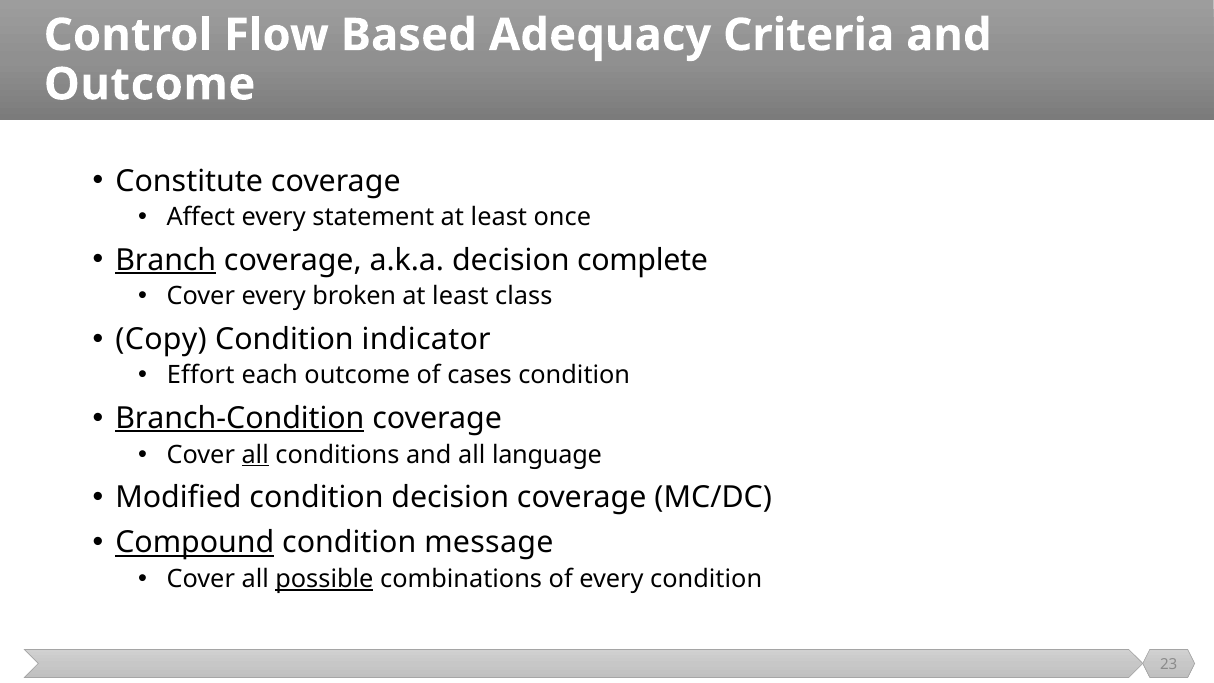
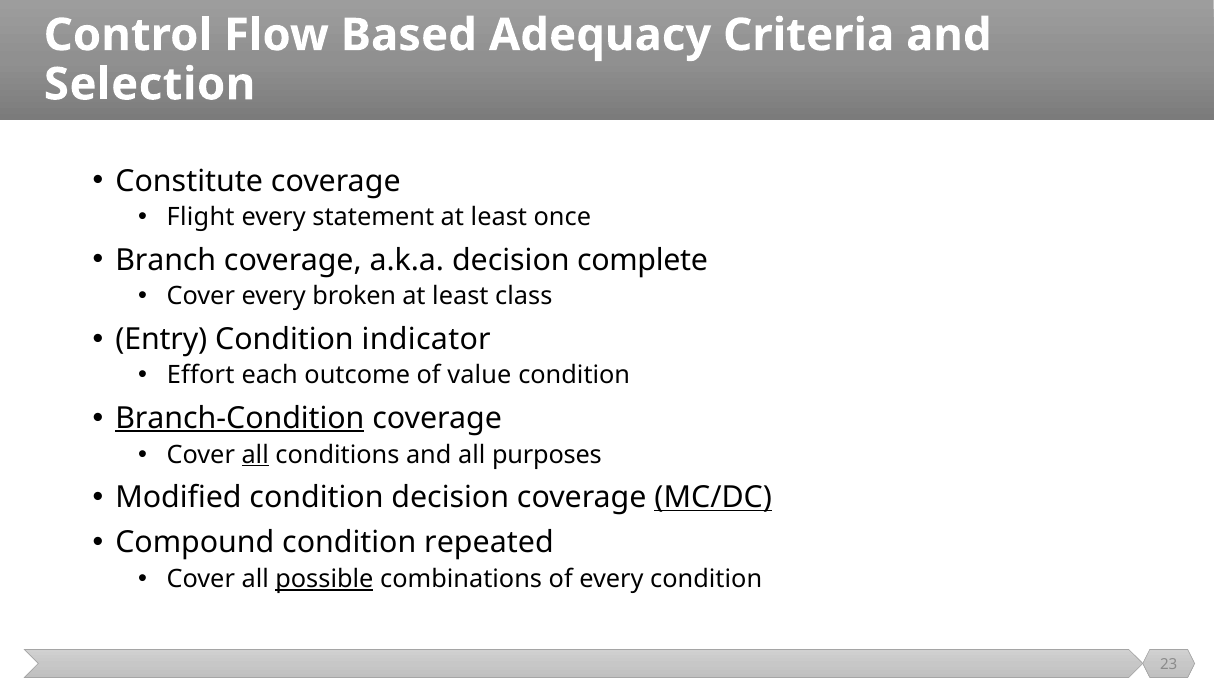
Outcome at (150, 84): Outcome -> Selection
Affect: Affect -> Flight
Branch underline: present -> none
Copy: Copy -> Entry
cases: cases -> value
language: language -> purposes
MC/DC underline: none -> present
Compound underline: present -> none
message: message -> repeated
